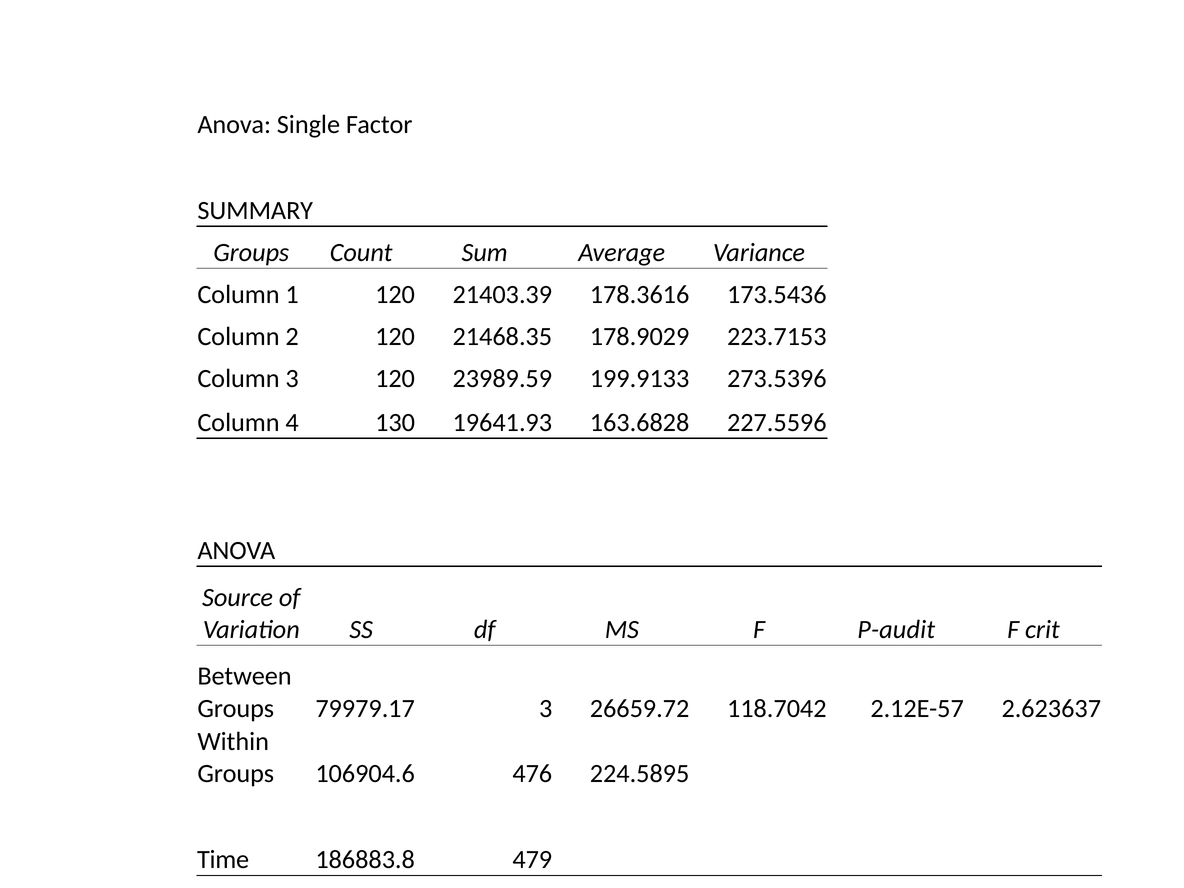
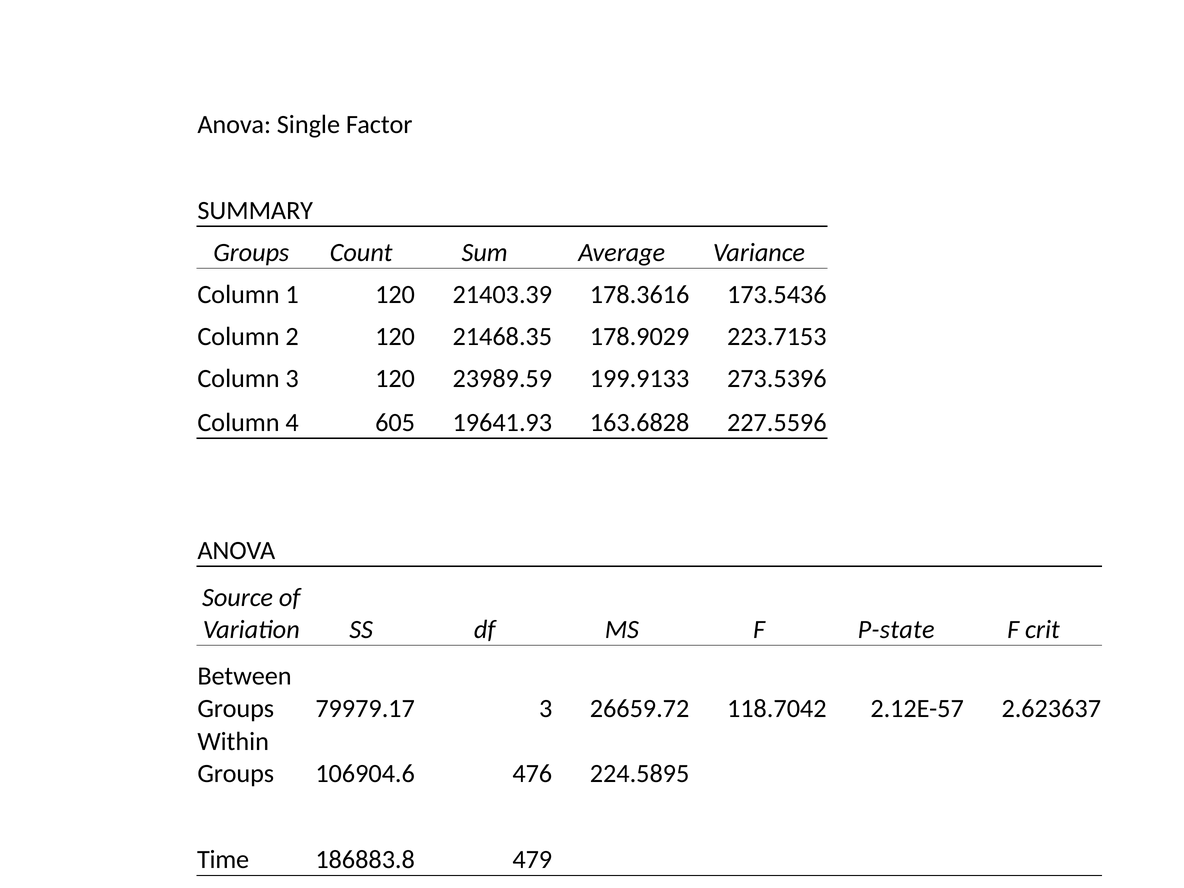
130: 130 -> 605
P-audit: P-audit -> P-state
